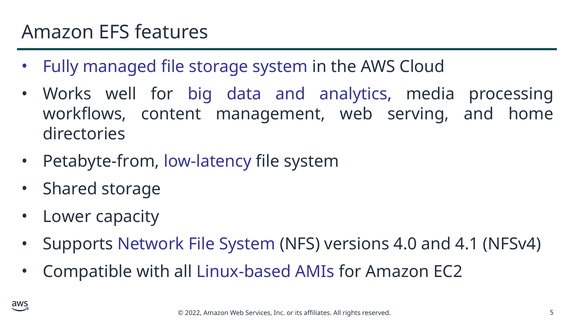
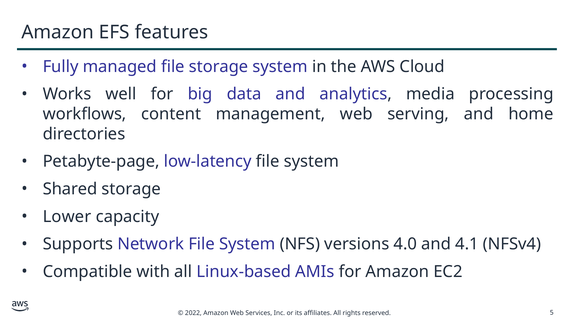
Petabyte-from: Petabyte-from -> Petabyte-page
